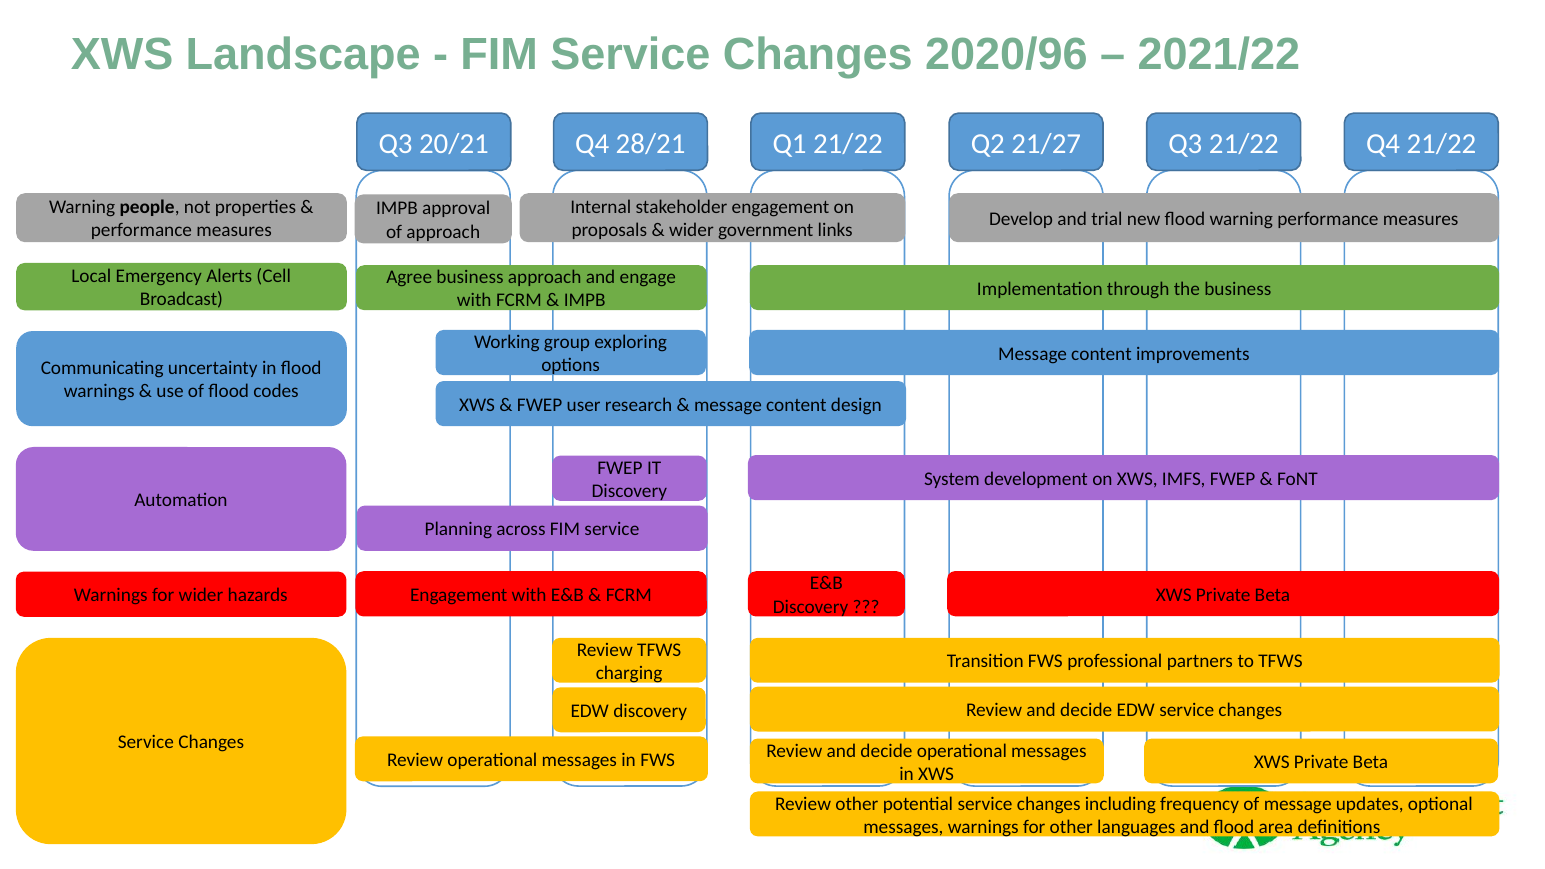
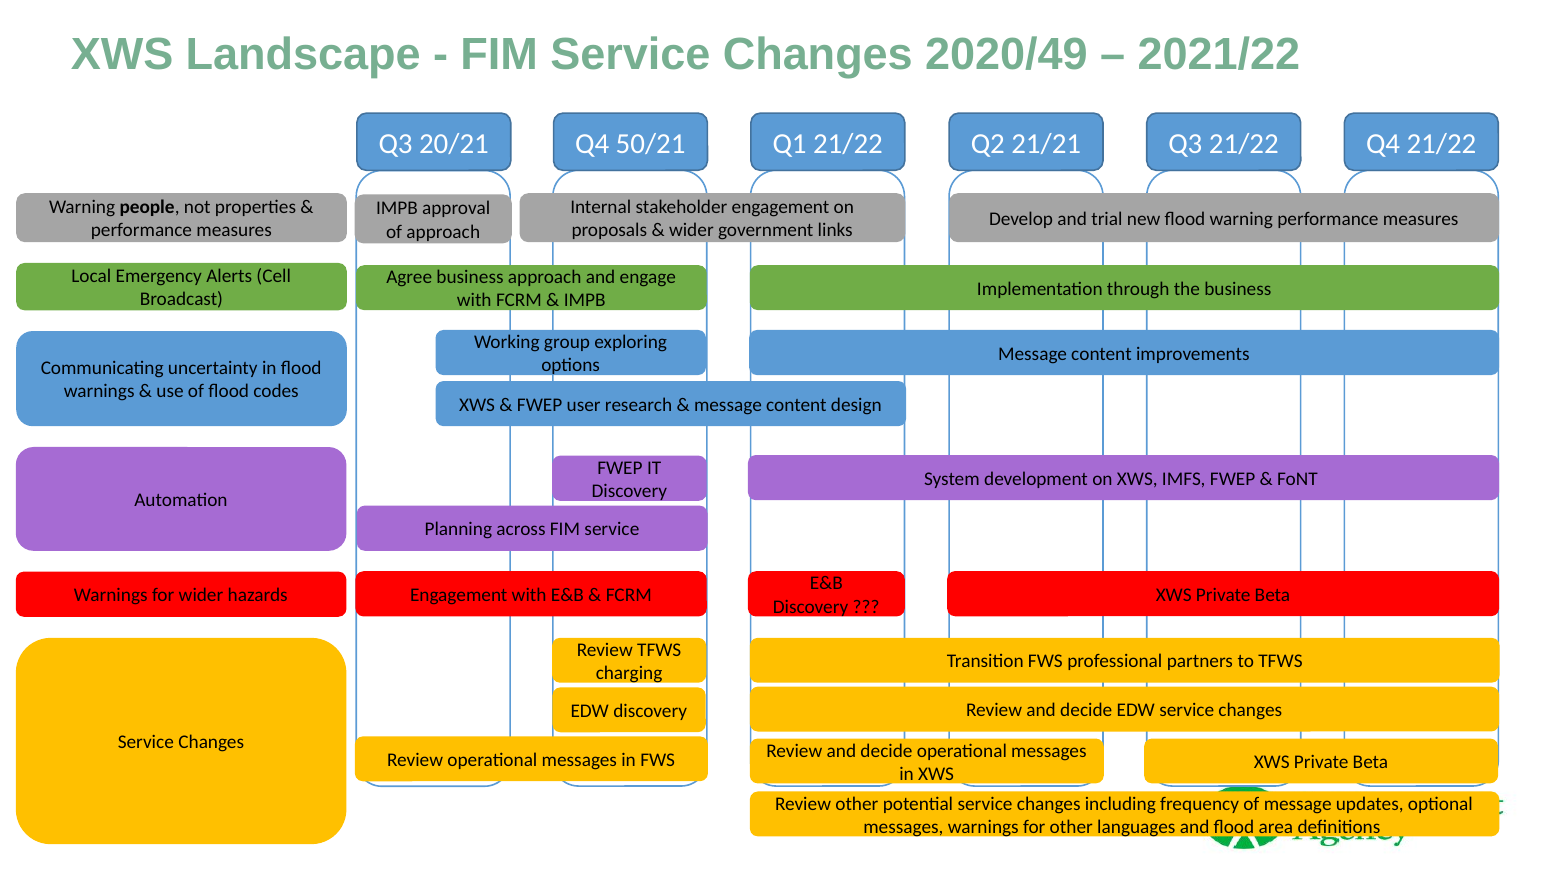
2020/96: 2020/96 -> 2020/49
28/21: 28/21 -> 50/21
21/27: 21/27 -> 21/21
